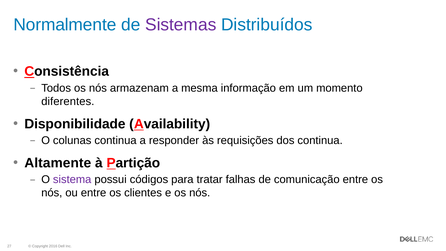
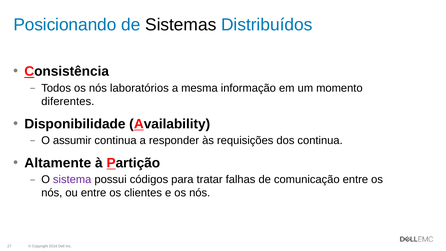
Normalmente: Normalmente -> Posicionando
Sistemas colour: purple -> black
armazenam: armazenam -> laboratórios
colunas: colunas -> assumir
